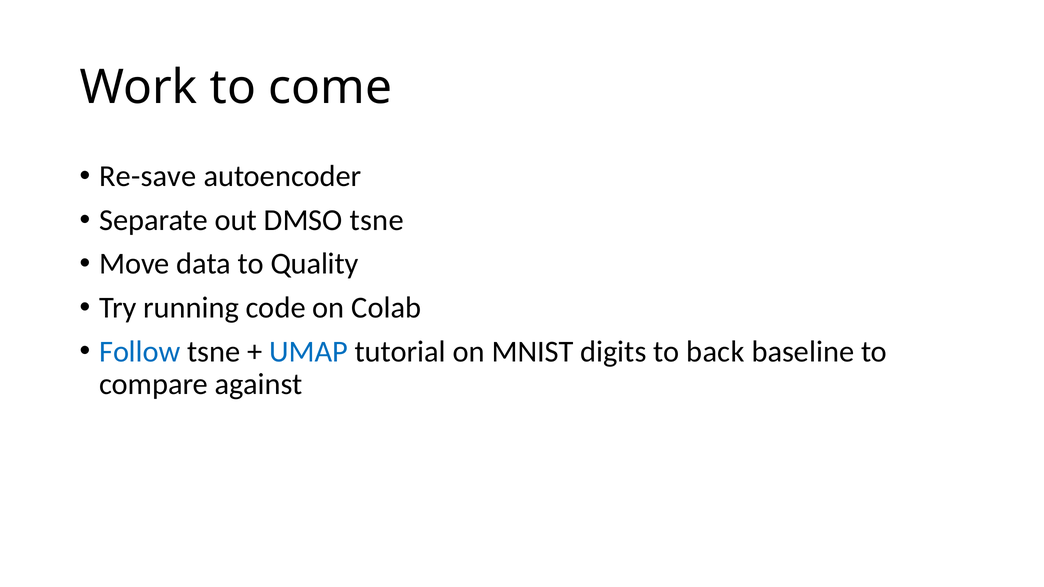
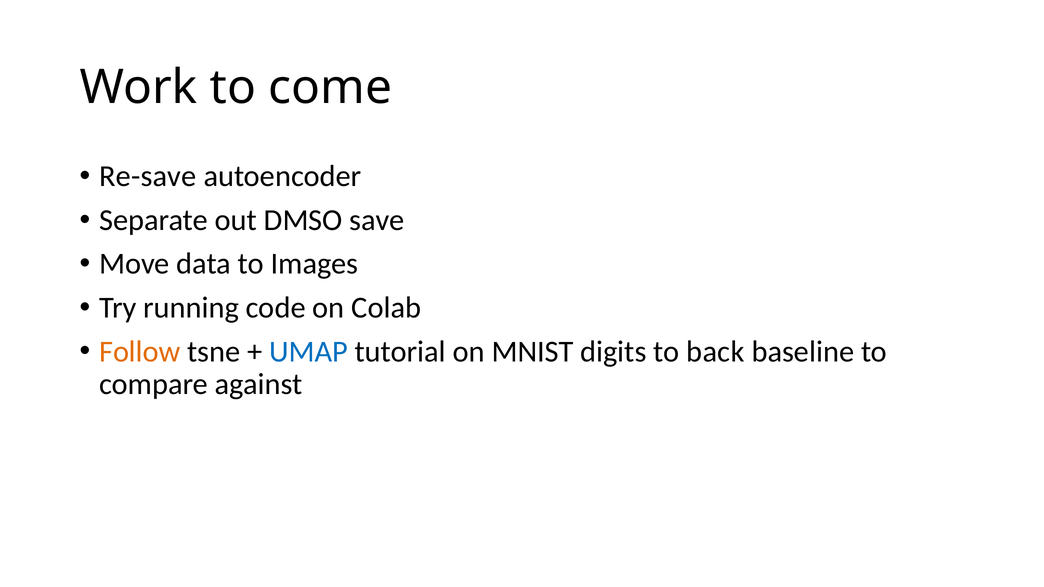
DMSO tsne: tsne -> save
Quality: Quality -> Images
Follow colour: blue -> orange
